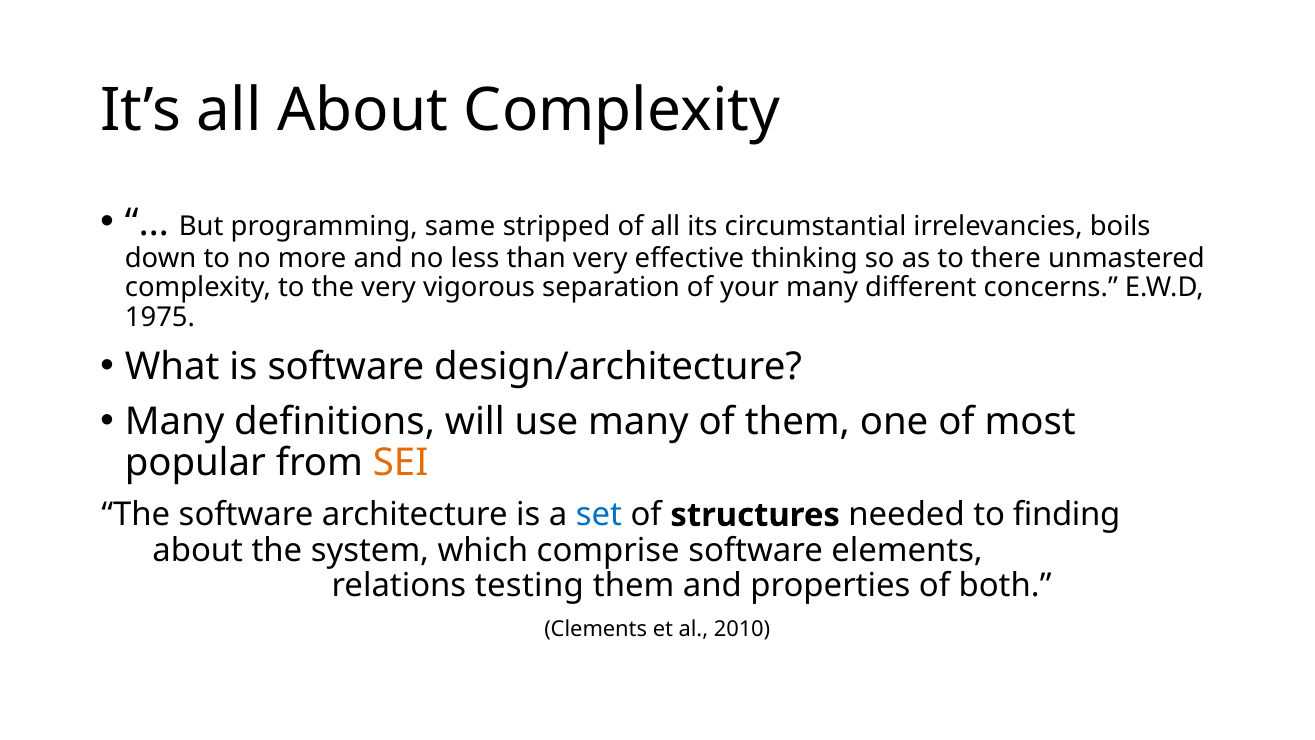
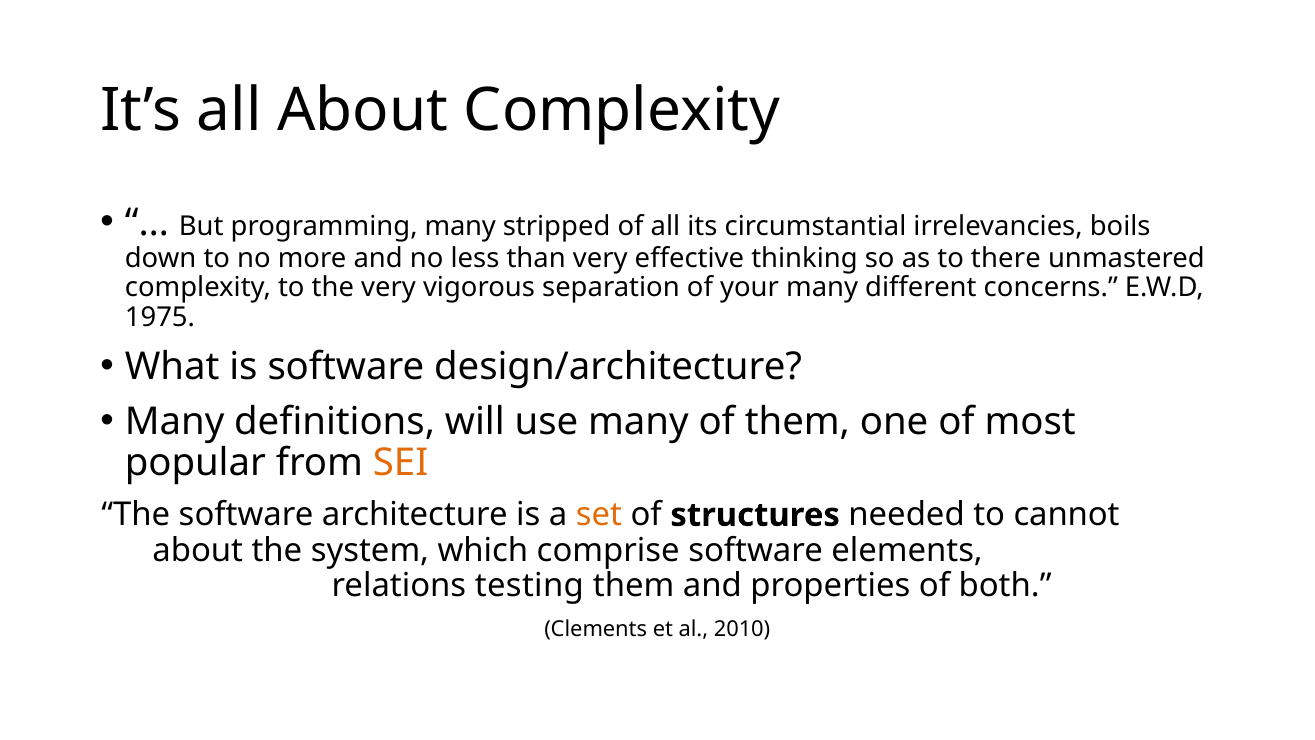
programming same: same -> many
set colour: blue -> orange
finding: finding -> cannot
